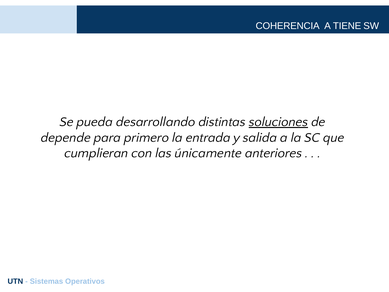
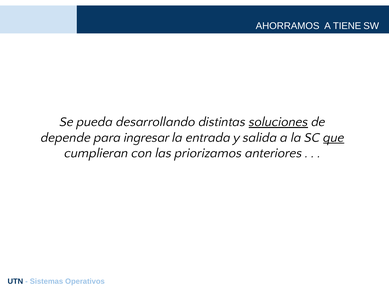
COHERENCIA: COHERENCIA -> AHORRAMOS
primero: primero -> ingresar
que underline: none -> present
únicamente: únicamente -> priorizamos
